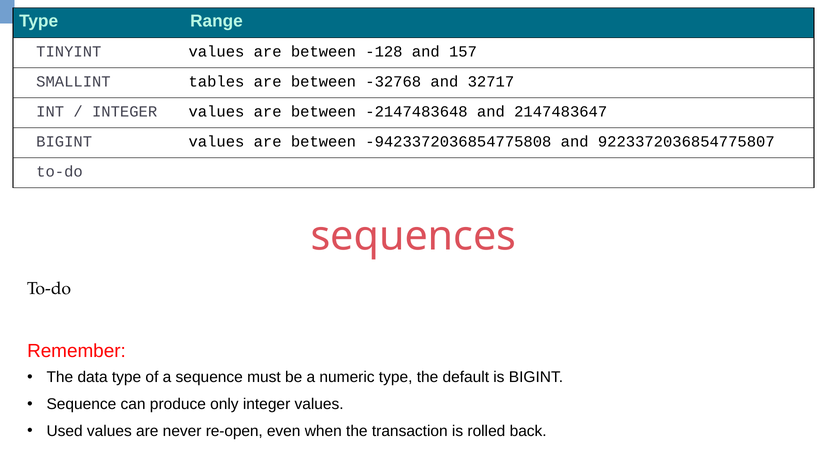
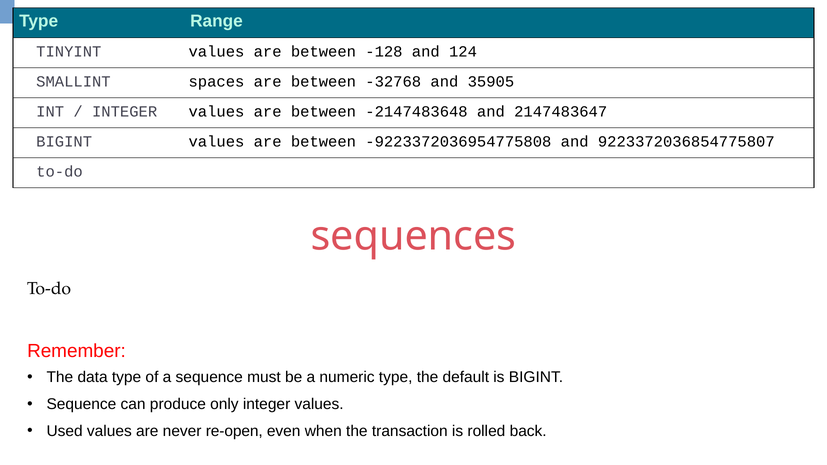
157: 157 -> 124
tables: tables -> spaces
32717: 32717 -> 35905
-9423372036854775808: -9423372036854775808 -> -9223372036954775808
